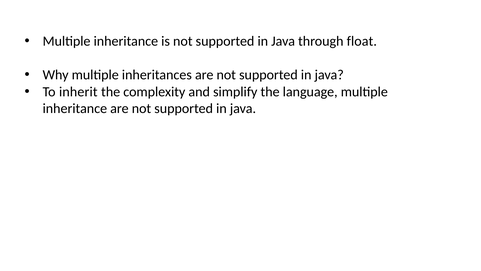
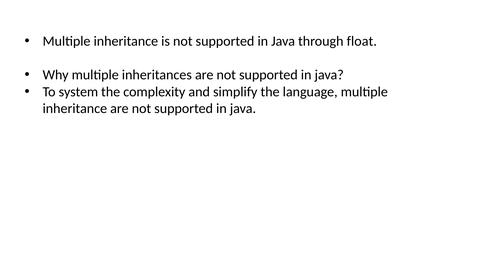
inherit: inherit -> system
